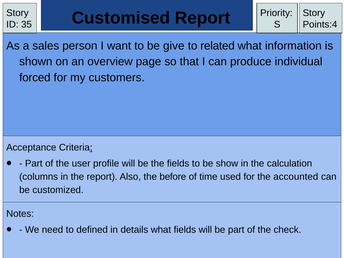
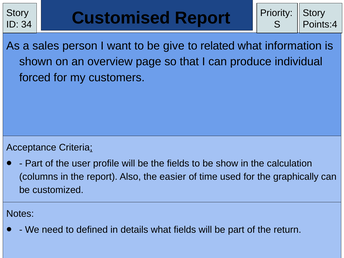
35: 35 -> 34
before: before -> easier
accounted: accounted -> graphically
check: check -> return
